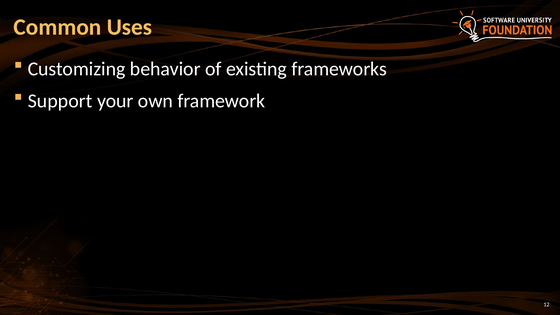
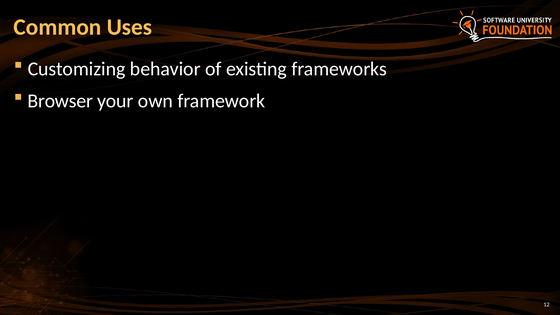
Support: Support -> Browser
